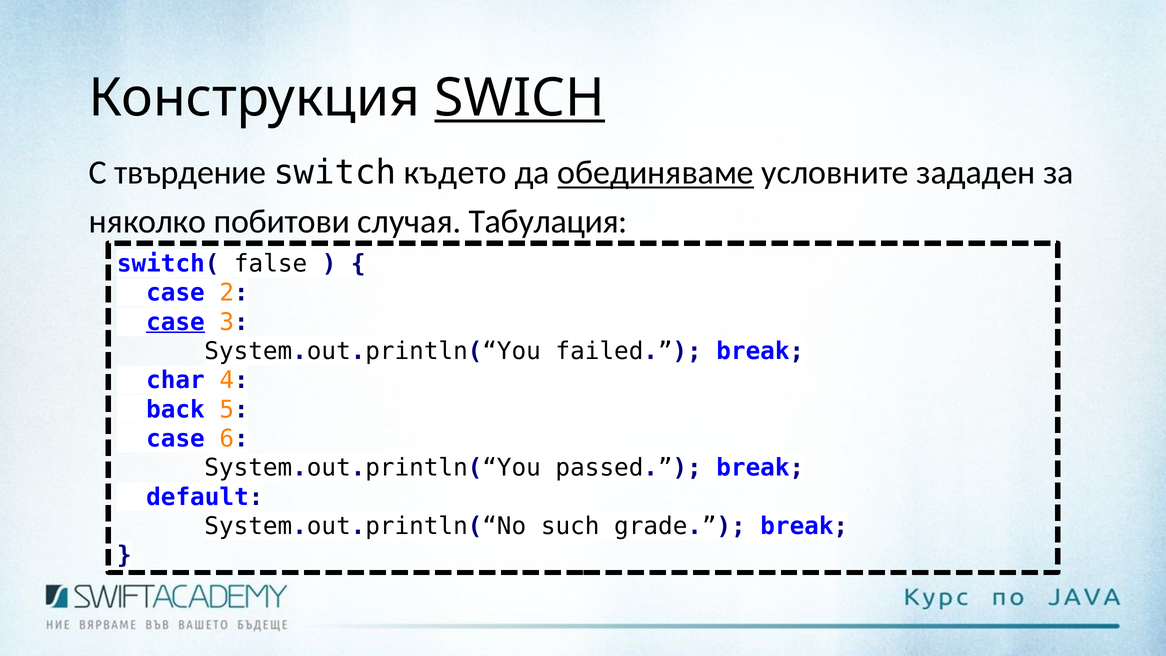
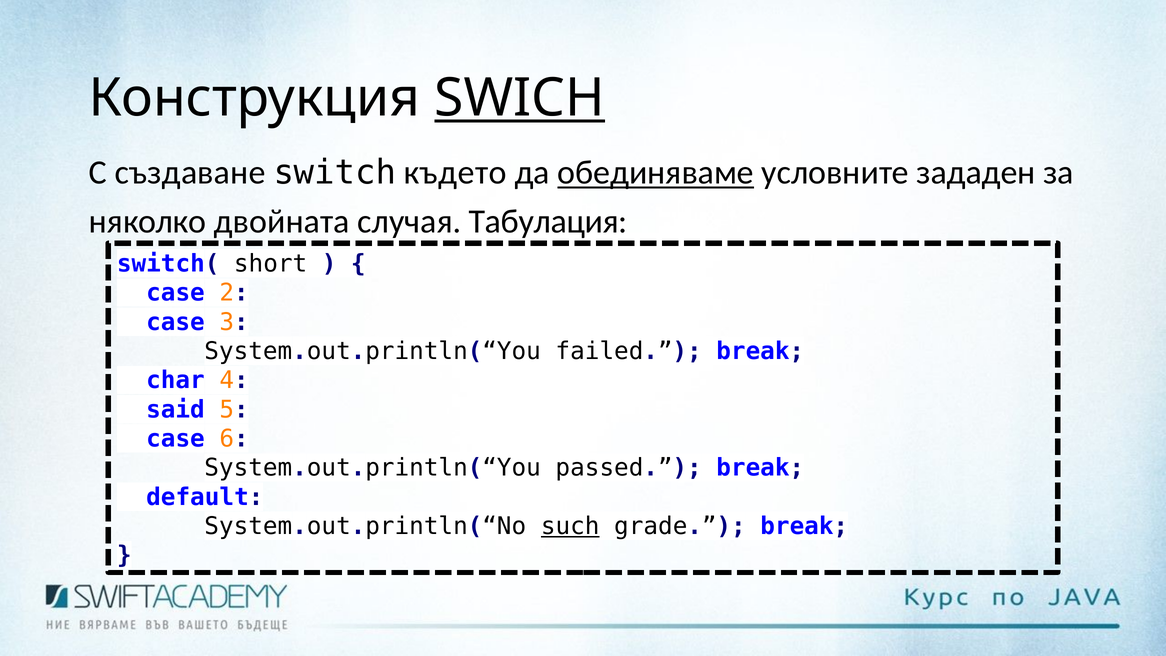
твърдение: твърдение -> създаване
побитови: побитови -> двойната
false: false -> short
case at (175, 322) underline: present -> none
back: back -> said
such underline: none -> present
